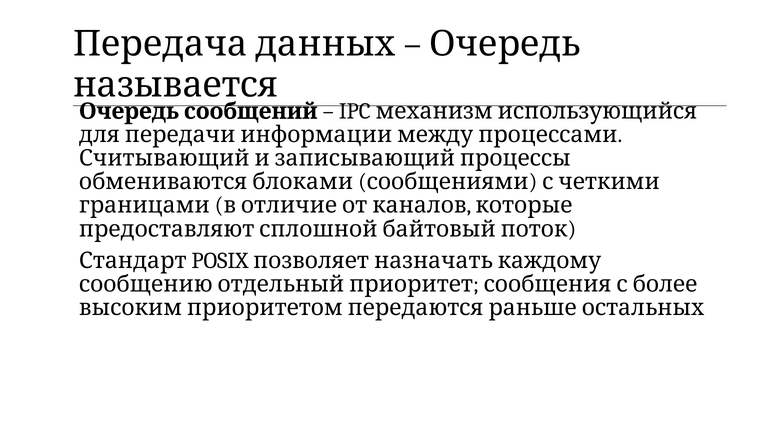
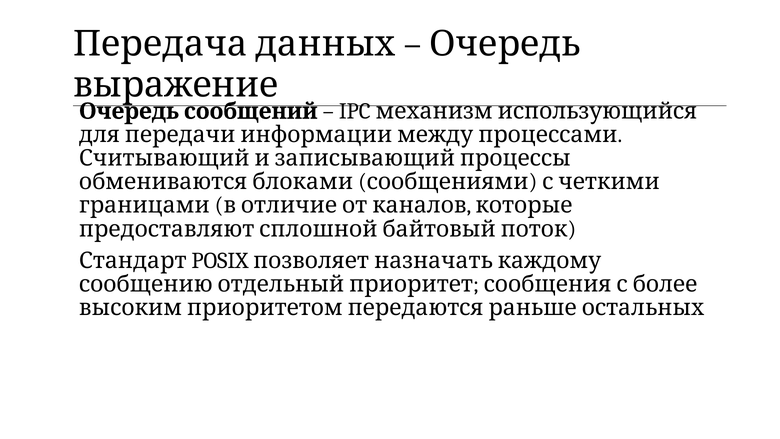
называется: называется -> выражение
